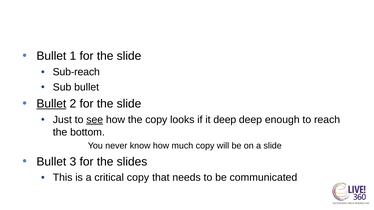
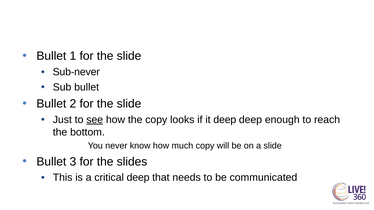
Sub-reach: Sub-reach -> Sub-never
Bullet at (51, 104) underline: present -> none
critical copy: copy -> deep
